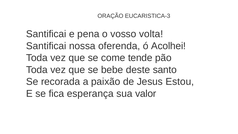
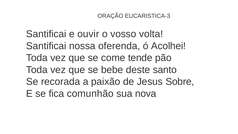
pena: pena -> ouvir
Estou: Estou -> Sobre
esperança: esperança -> comunhão
valor: valor -> nova
